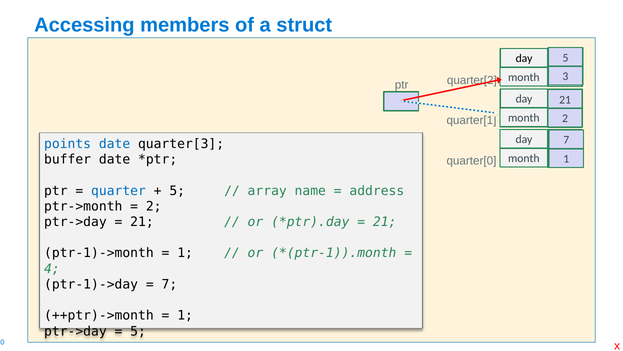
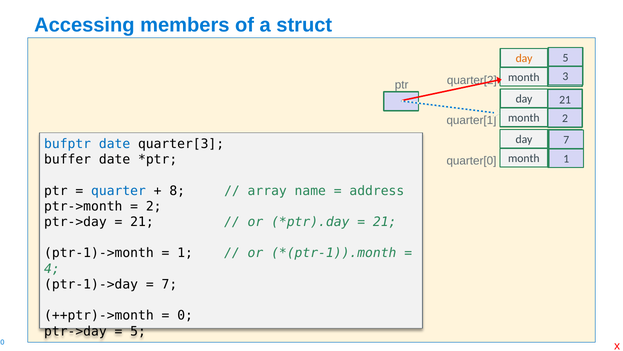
day at (524, 59) colour: black -> orange
points: points -> bufptr
5 at (177, 190): 5 -> 8
1 at (185, 315): 1 -> 0
